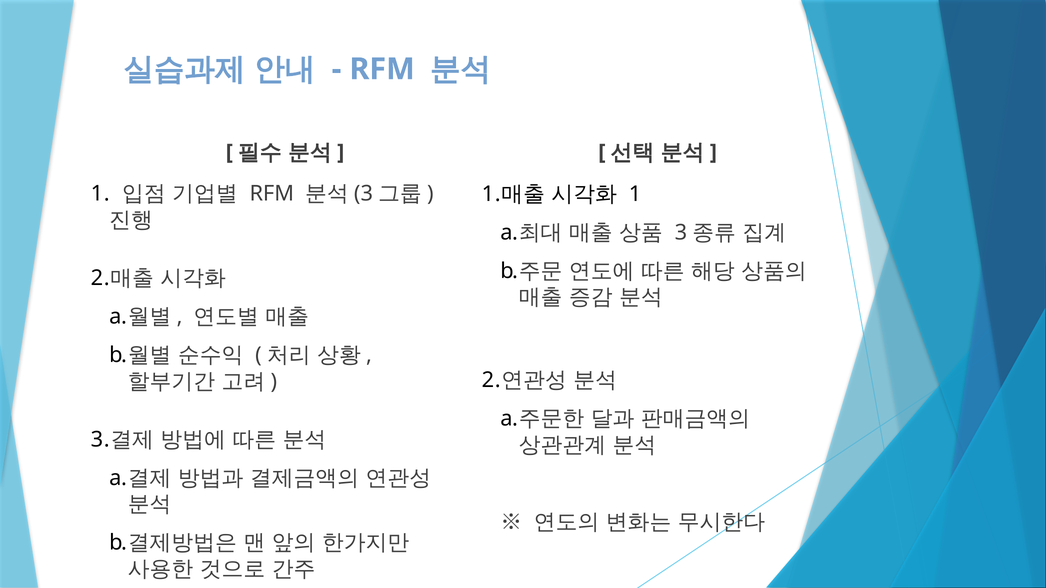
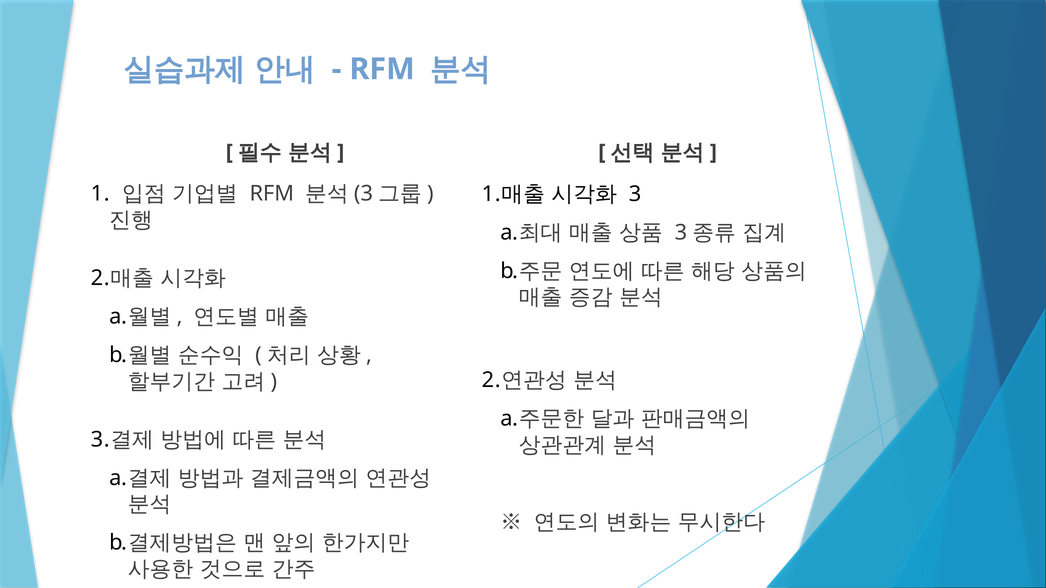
1 at (635, 194): 1 -> 3
